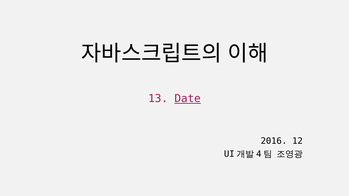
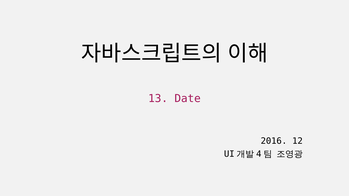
Date underline: present -> none
